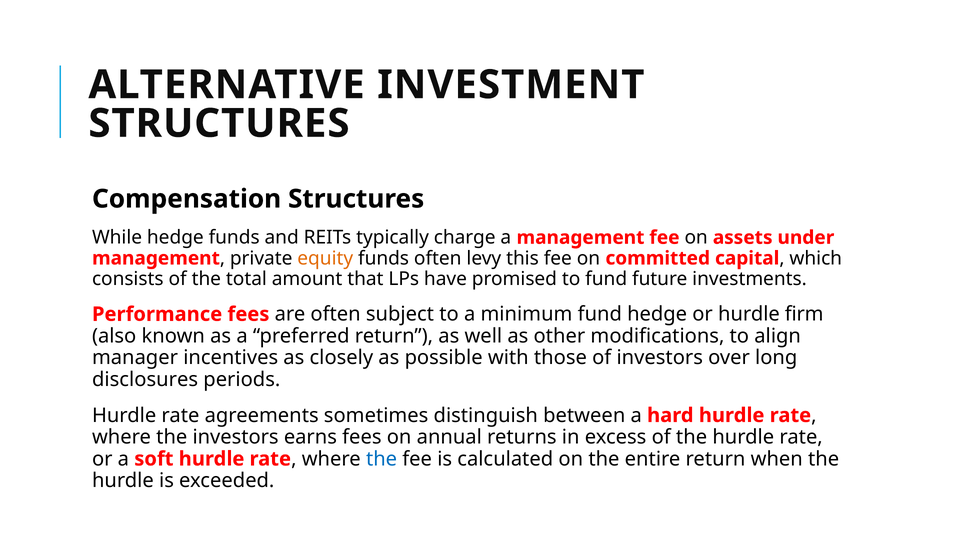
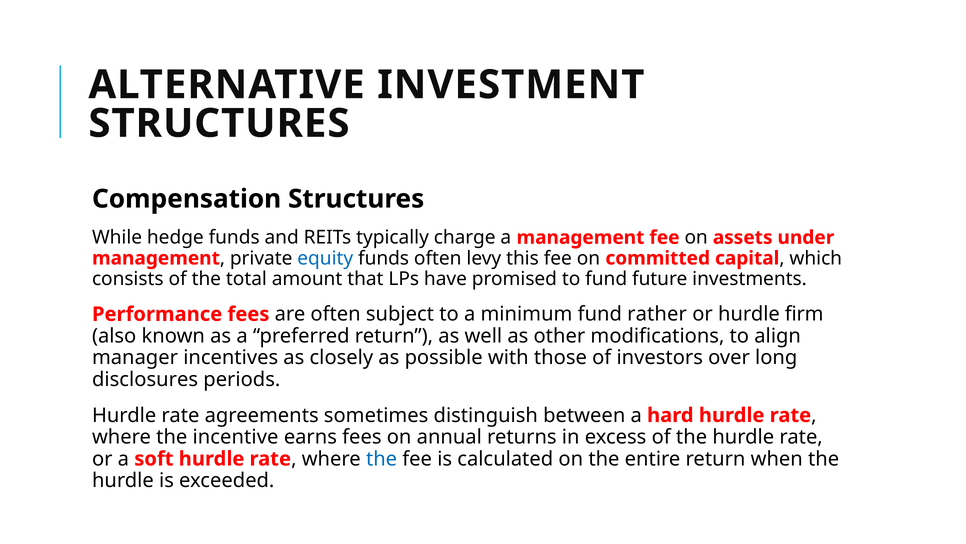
equity colour: orange -> blue
fund hedge: hedge -> rather
the investors: investors -> incentive
